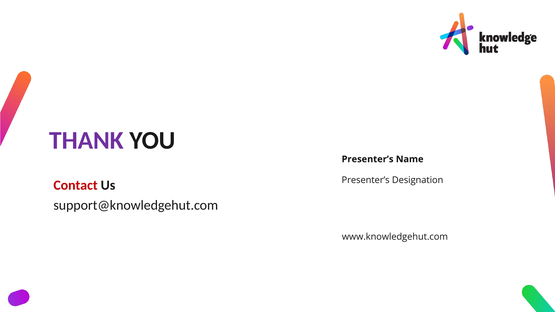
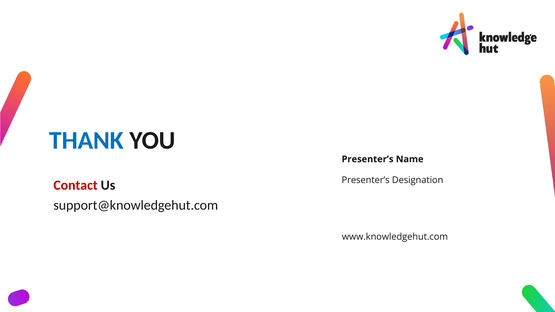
THANK colour: purple -> blue
